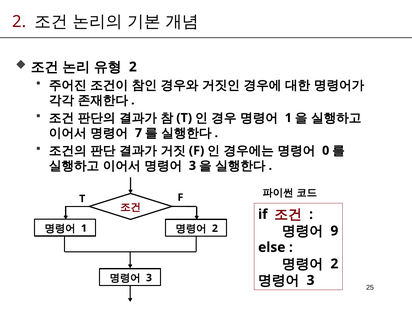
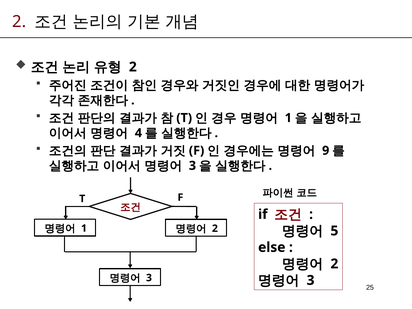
7: 7 -> 4
0: 0 -> 9
9: 9 -> 5
